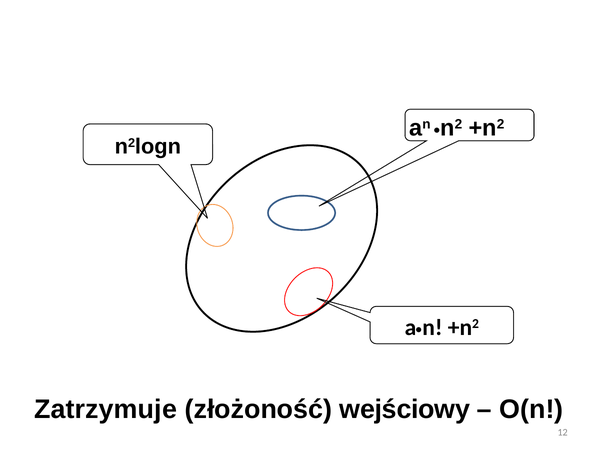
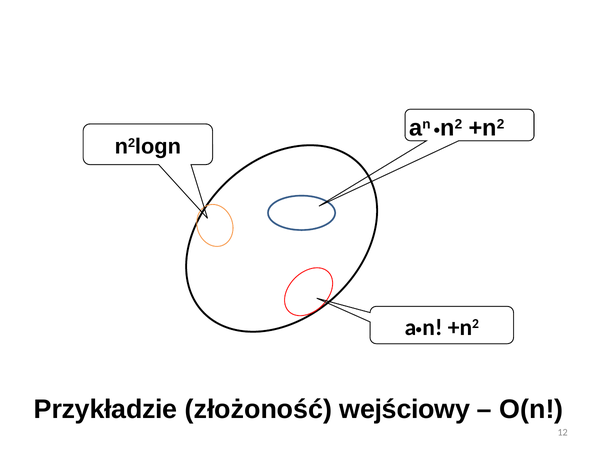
Zatrzymuje: Zatrzymuje -> Przykładzie
